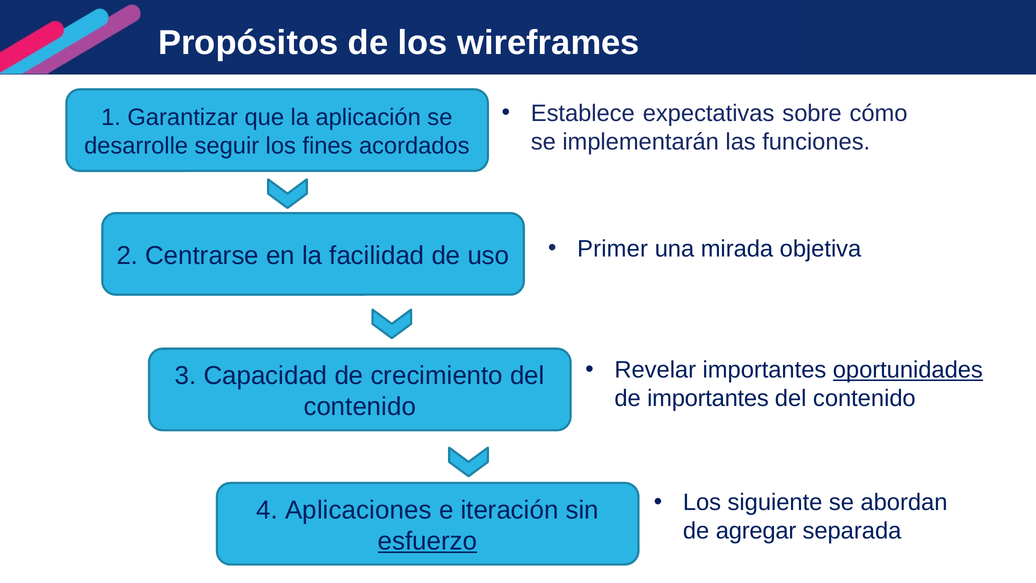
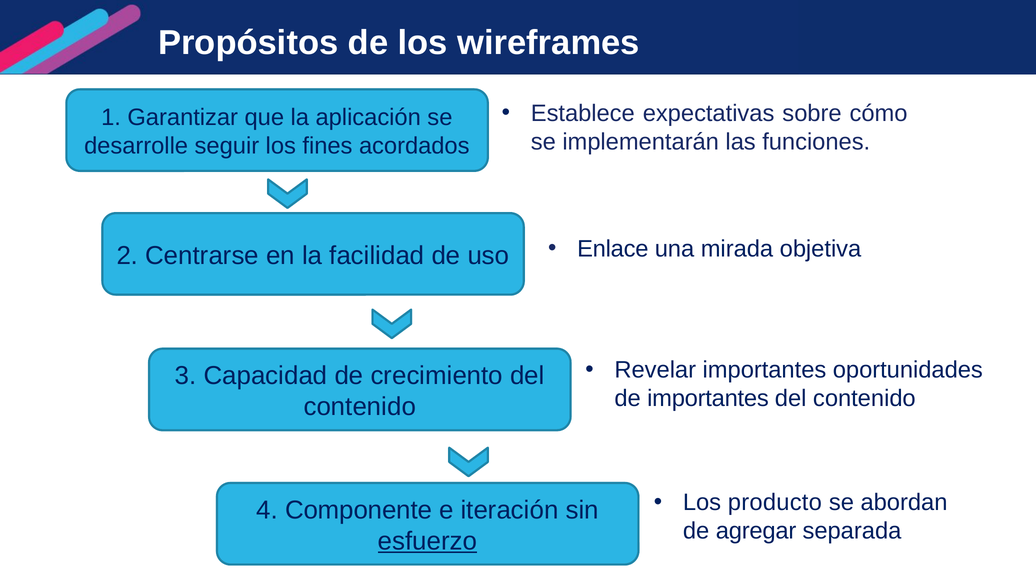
Primer: Primer -> Enlace
oportunidades underline: present -> none
siguiente: siguiente -> producto
Aplicaciones: Aplicaciones -> Componente
